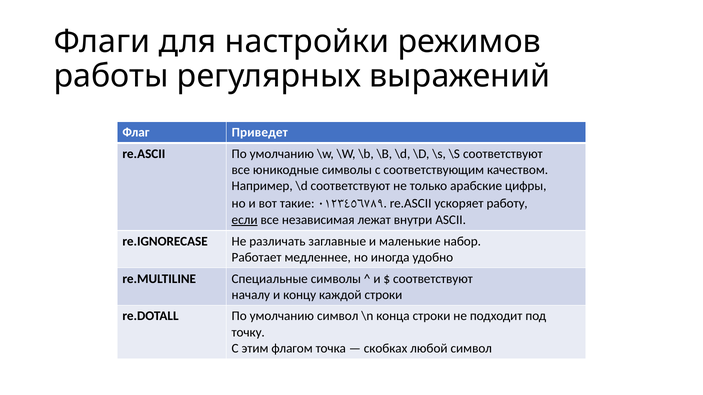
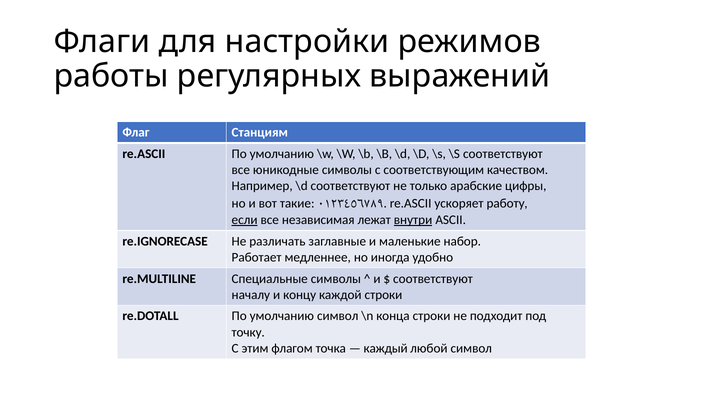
Приведет: Приведет -> Станциям
внутри underline: none -> present
скобках: скобках -> каждый
